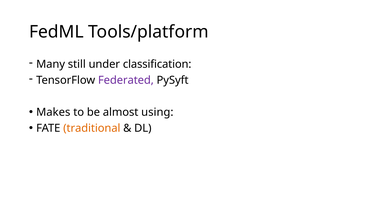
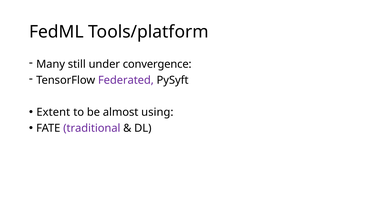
classification: classification -> convergence
Makes: Makes -> Extent
traditional colour: orange -> purple
